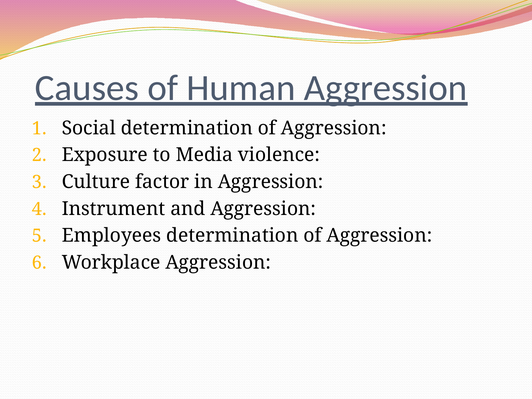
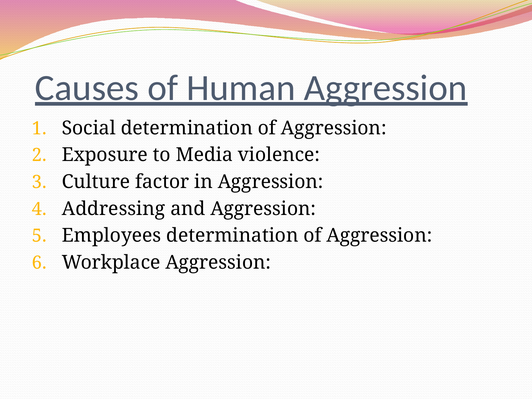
Instrument: Instrument -> Addressing
